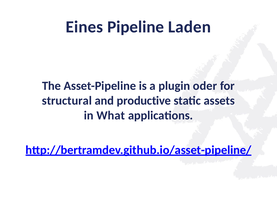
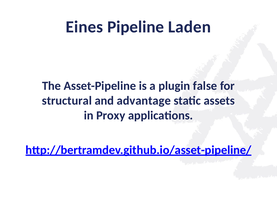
oder: oder -> false
productive: productive -> advantage
What: What -> Proxy
